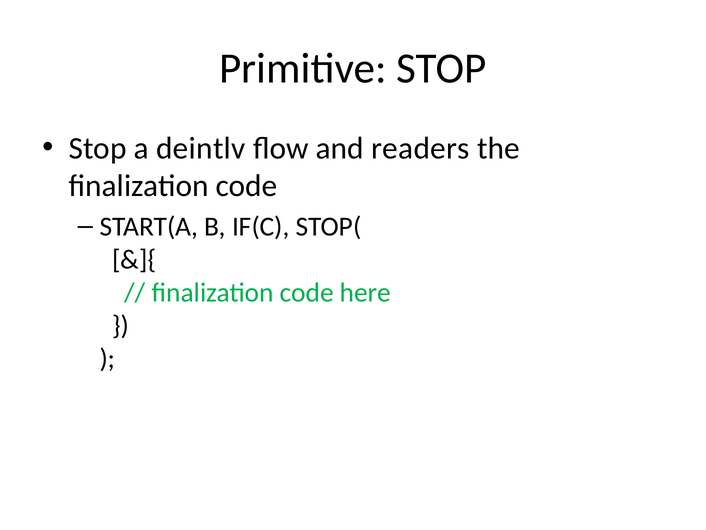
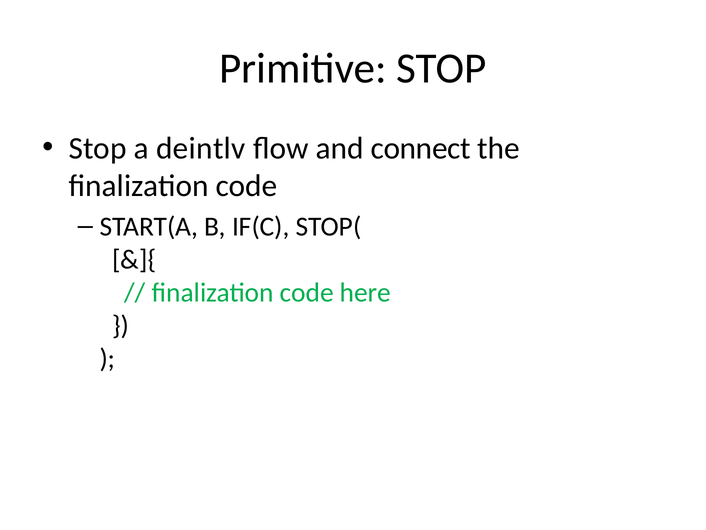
readers: readers -> connect
